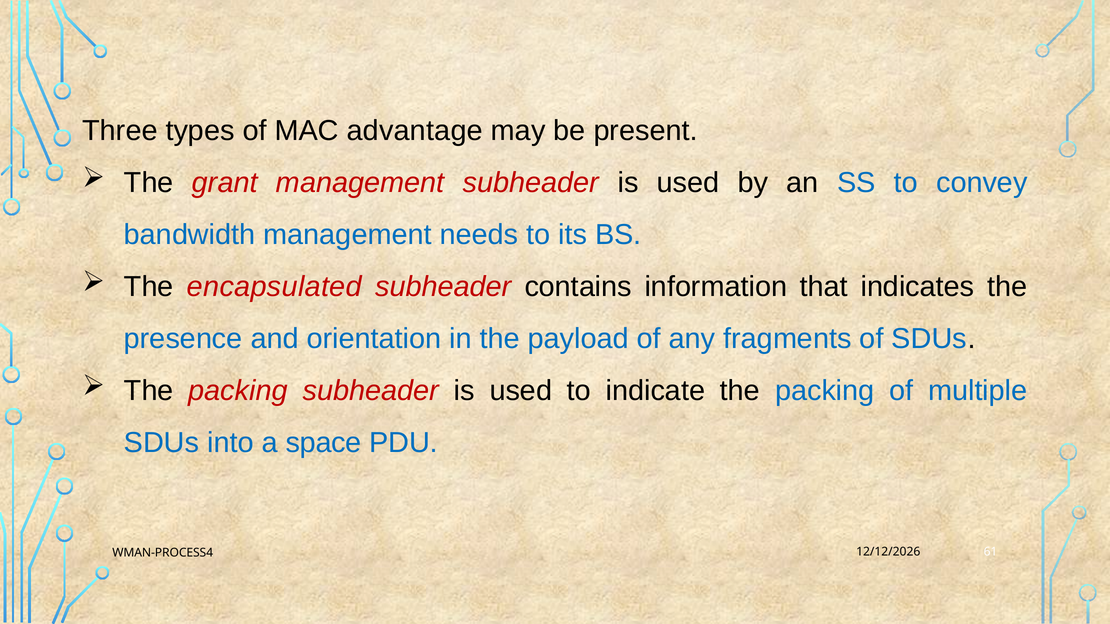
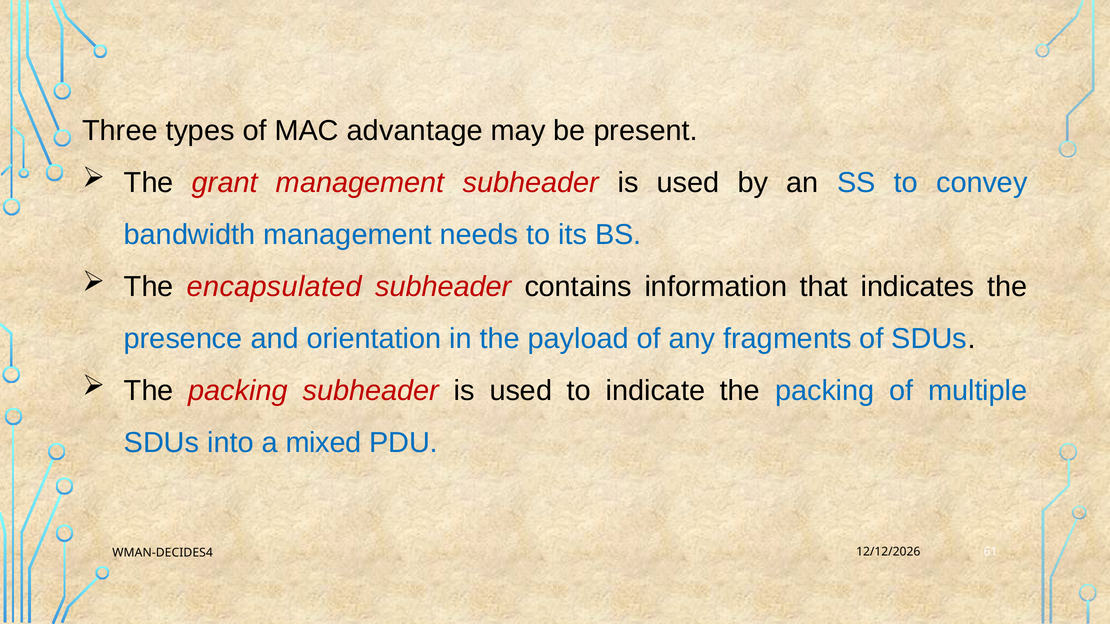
space: space -> mixed
WMAN-PROCESS4: WMAN-PROCESS4 -> WMAN-DECIDES4
